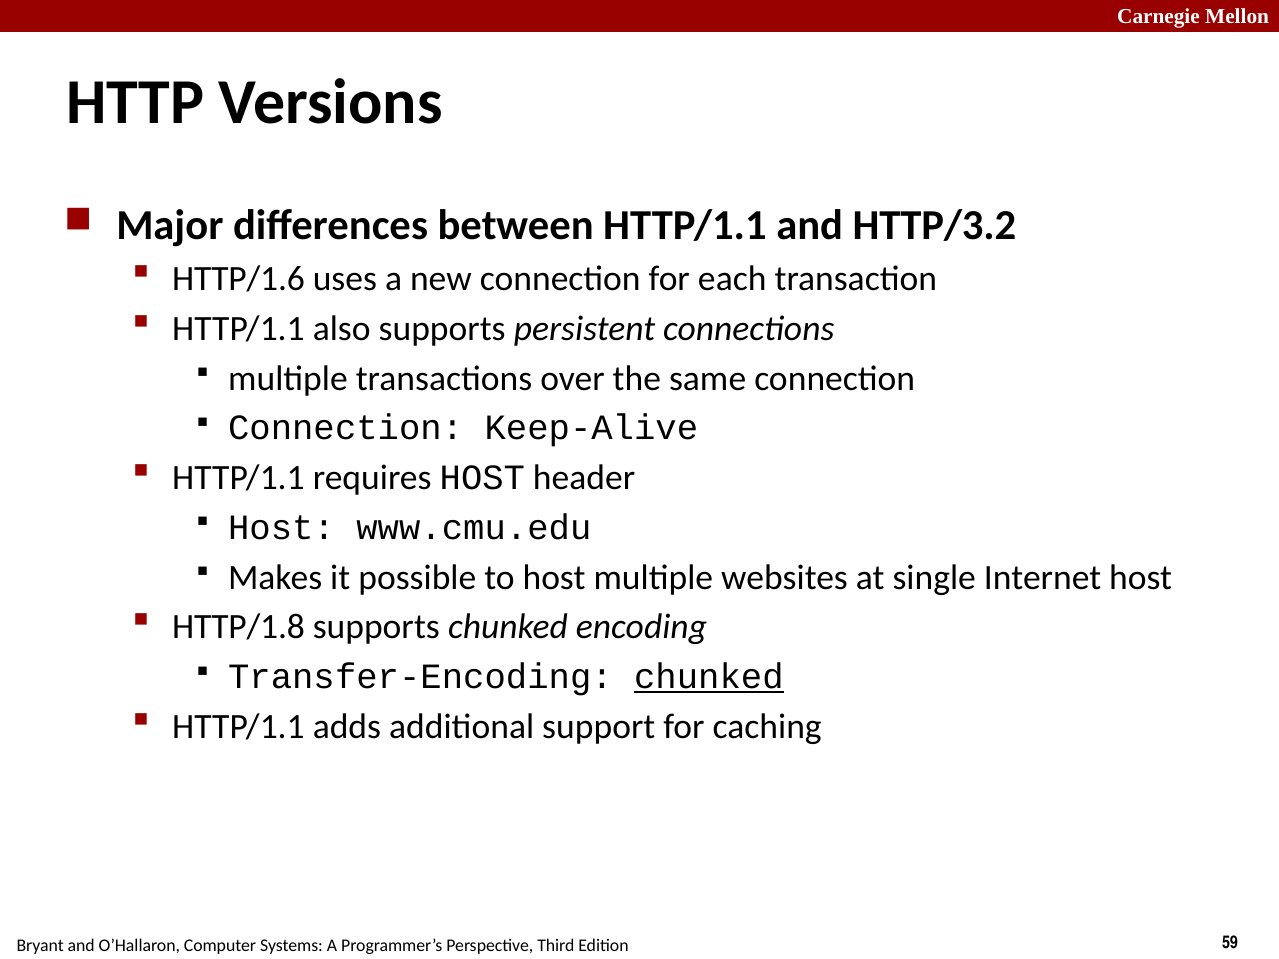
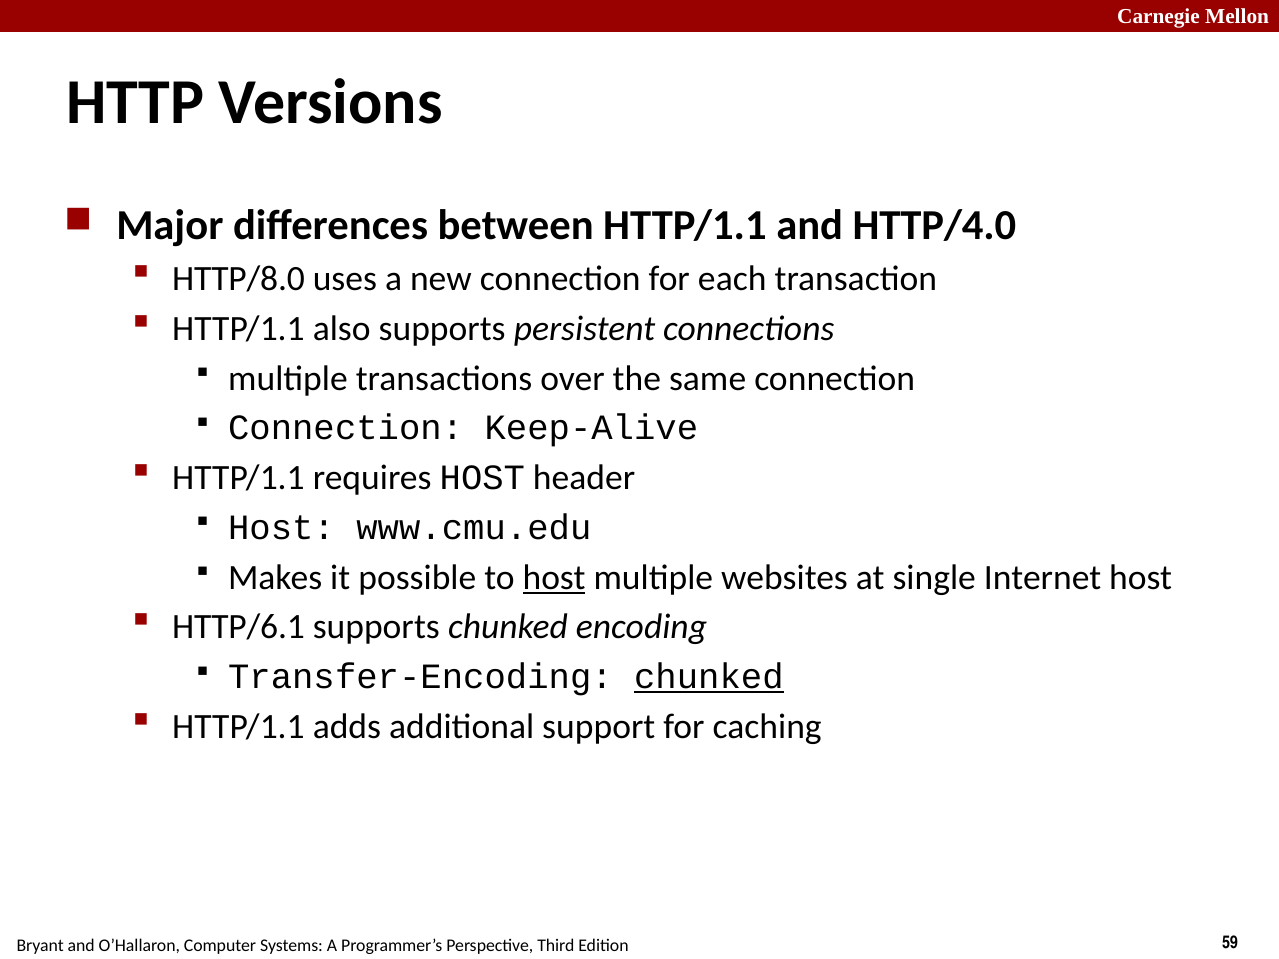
HTTP/3.2: HTTP/3.2 -> HTTP/4.0
HTTP/1.6: HTTP/1.6 -> HTTP/8.0
host at (554, 578) underline: none -> present
HTTP/1.8: HTTP/1.8 -> HTTP/6.1
